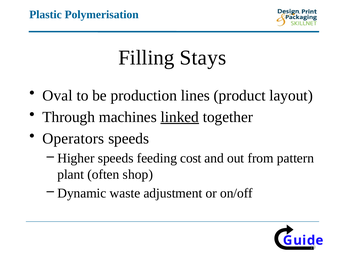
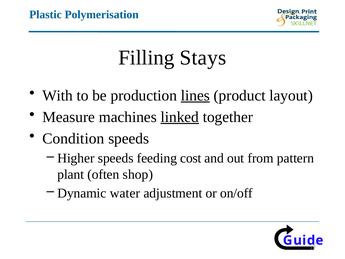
Oval: Oval -> With
lines underline: none -> present
Through: Through -> Measure
Operators: Operators -> Condition
waste: waste -> water
